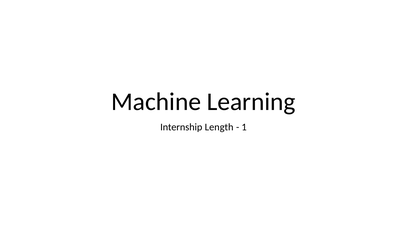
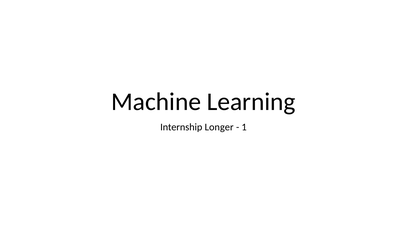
Length: Length -> Longer
